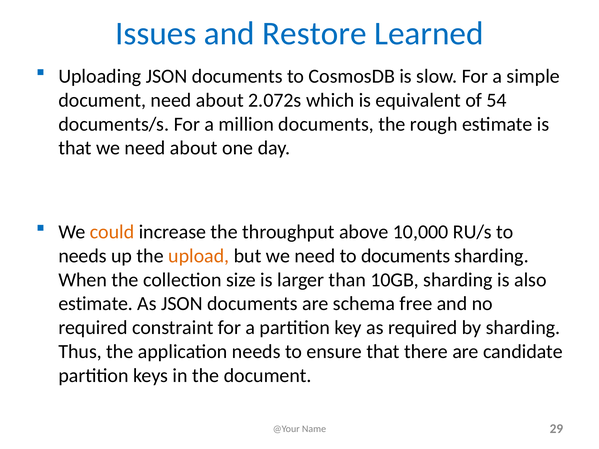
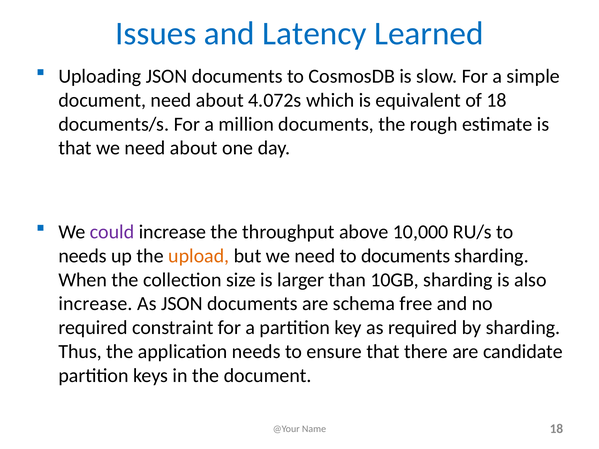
Restore: Restore -> Latency
2.072s: 2.072s -> 4.072s
of 54: 54 -> 18
could colour: orange -> purple
estimate at (96, 304): estimate -> increase
Name 29: 29 -> 18
